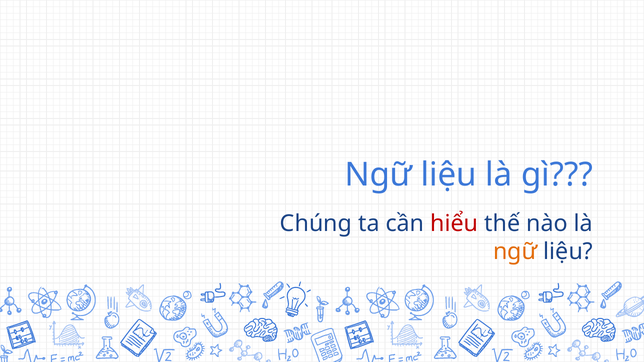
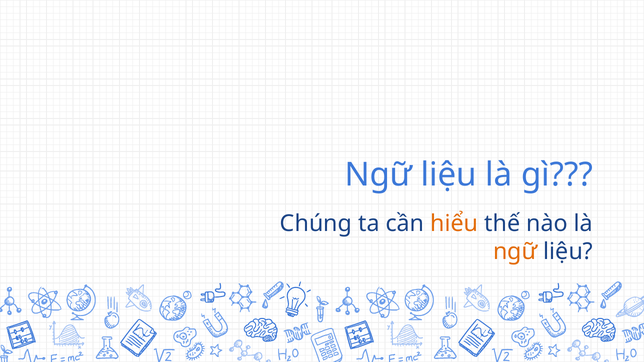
hiểu colour: red -> orange
